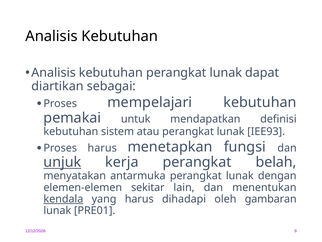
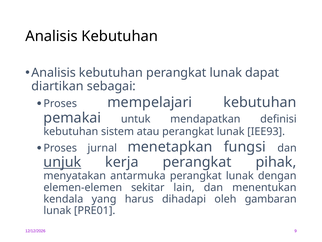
harus at (102, 148): harus -> jurnal
belah: belah -> pihak
kendala underline: present -> none
